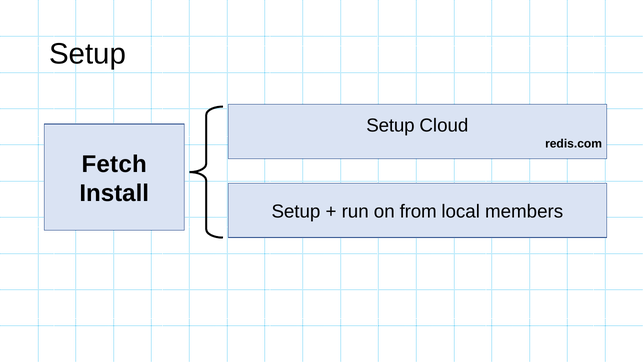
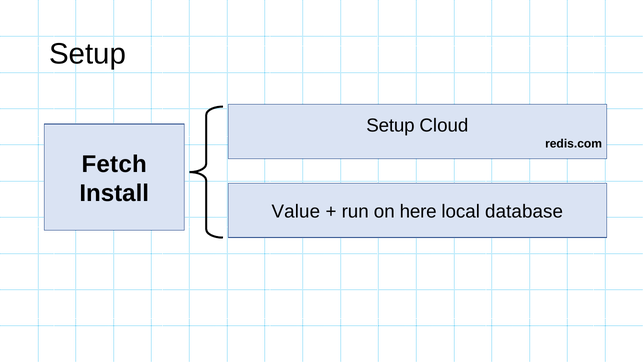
Setup at (296, 211): Setup -> Value
from: from -> here
members: members -> database
